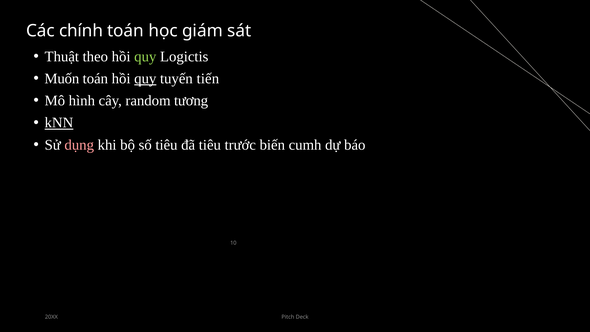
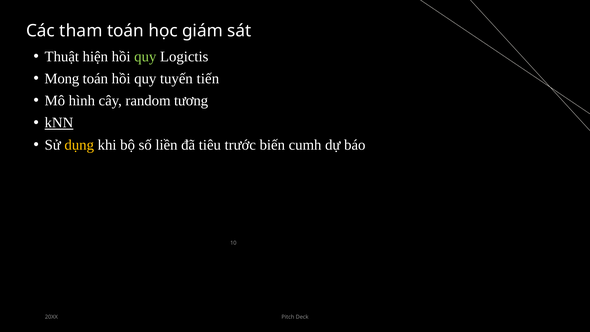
chính: chính -> tham
theo: theo -> hiện
Muốn: Muốn -> Mong
quy at (145, 79) underline: present -> none
dụng colour: pink -> yellow
số tiêu: tiêu -> liền
